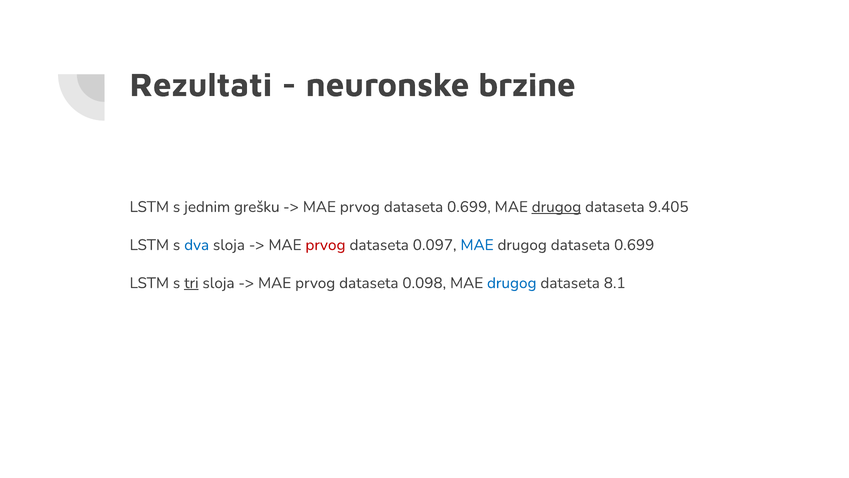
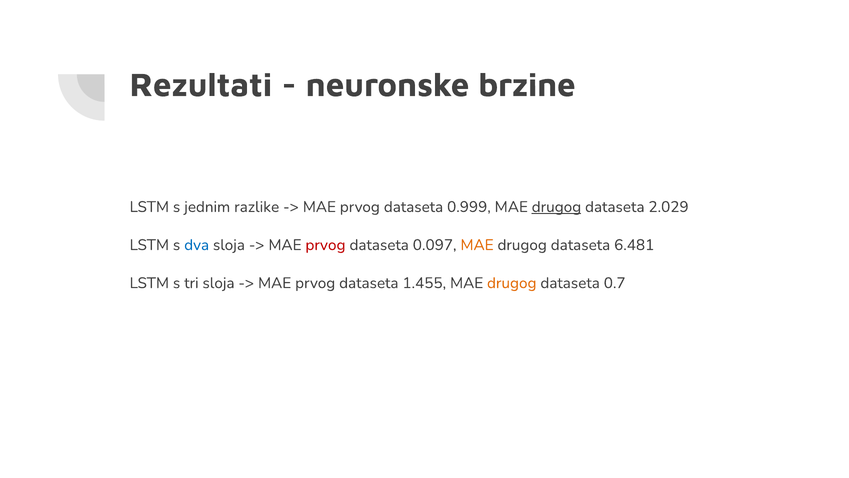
grešku: grešku -> razlike
prvog dataseta 0.699: 0.699 -> 0.999
9.405: 9.405 -> 2.029
MAE at (477, 245) colour: blue -> orange
drugog dataseta 0.699: 0.699 -> 6.481
tri underline: present -> none
0.098: 0.098 -> 1.455
drugog at (512, 283) colour: blue -> orange
8.1: 8.1 -> 0.7
